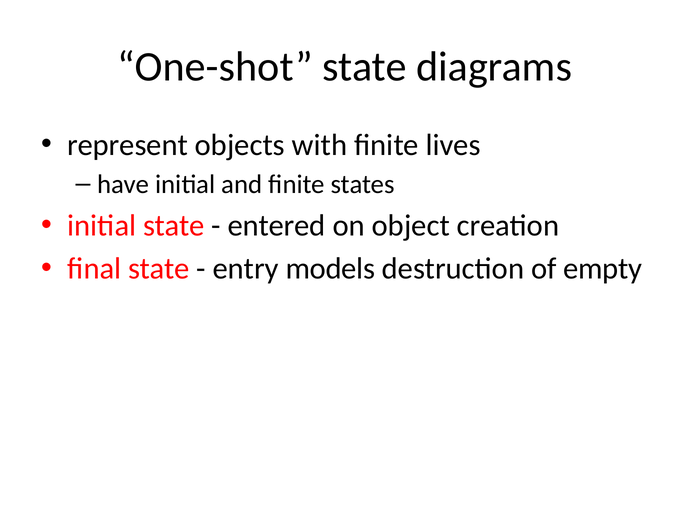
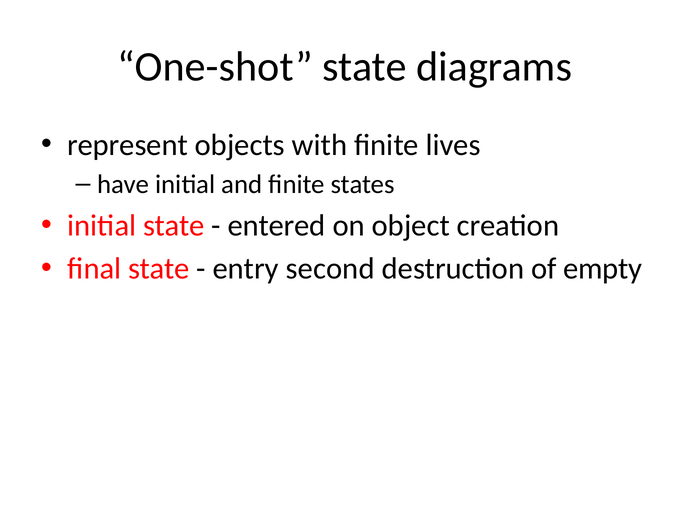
models: models -> second
